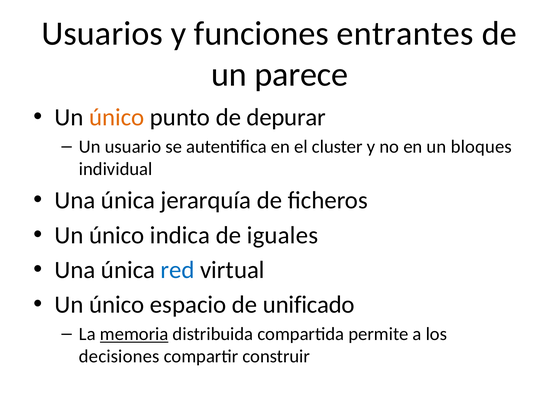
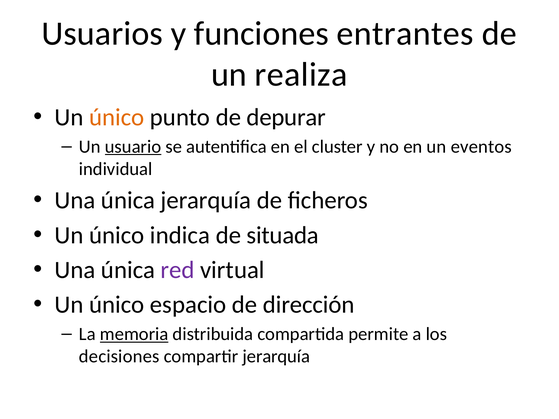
parece: parece -> realiza
usuario underline: none -> present
bloques: bloques -> eventos
iguales: iguales -> situada
red colour: blue -> purple
unificado: unificado -> dirección
compartir construir: construir -> jerarquía
